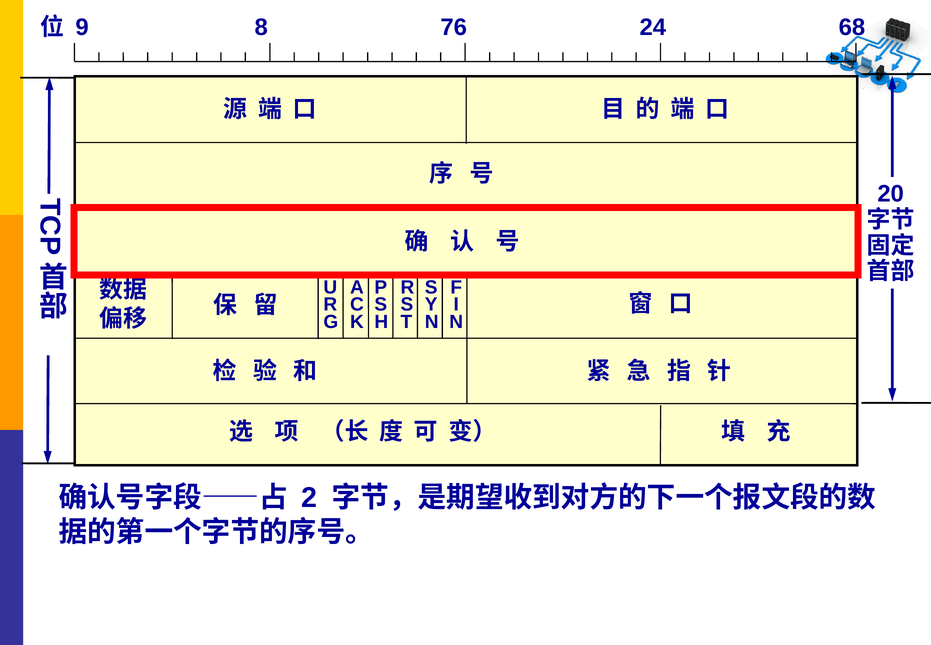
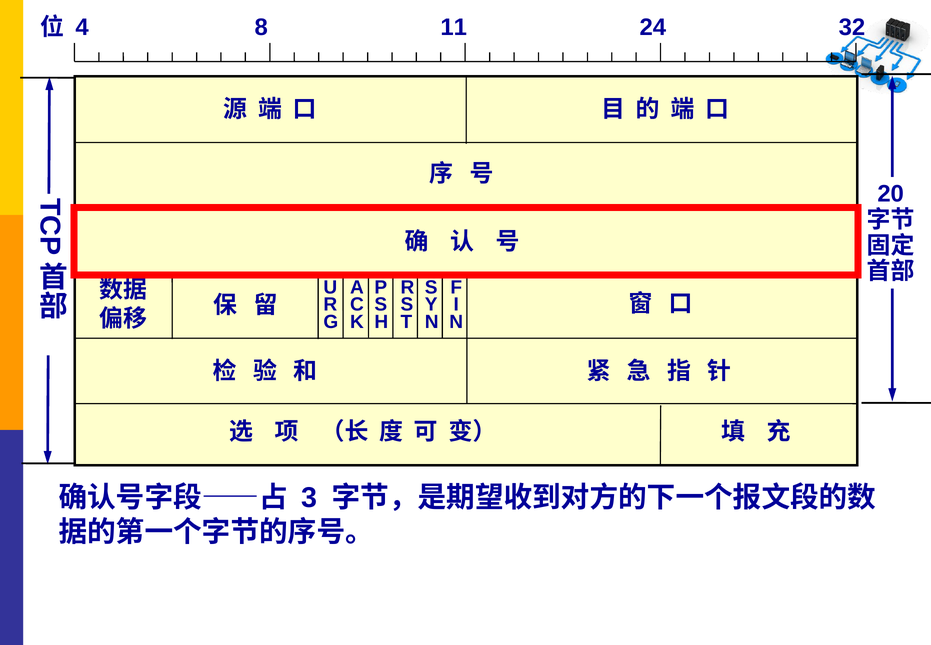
9: 9 -> 4
76: 76 -> 11
68: 68 -> 32
2: 2 -> 3
